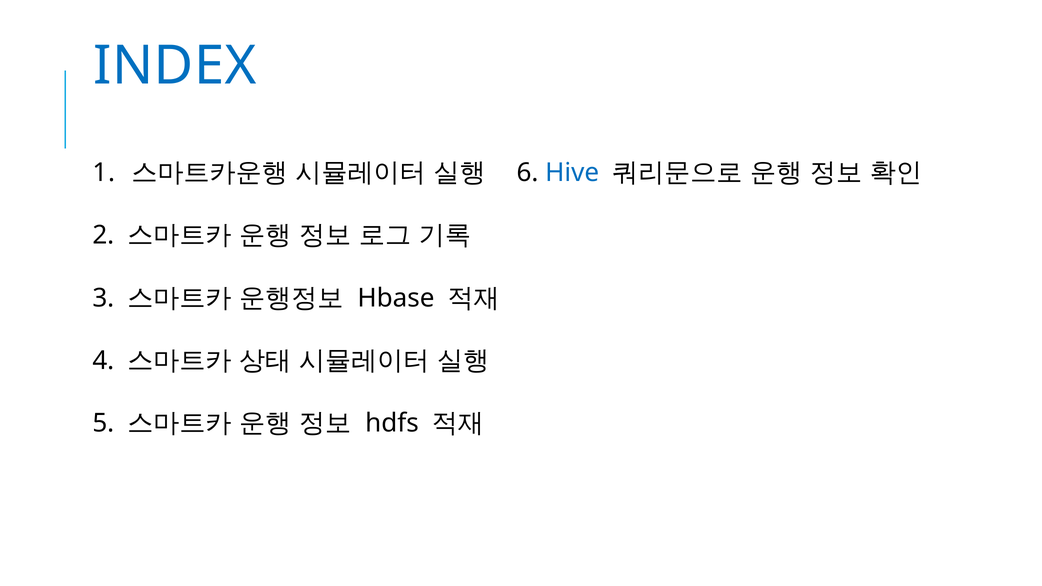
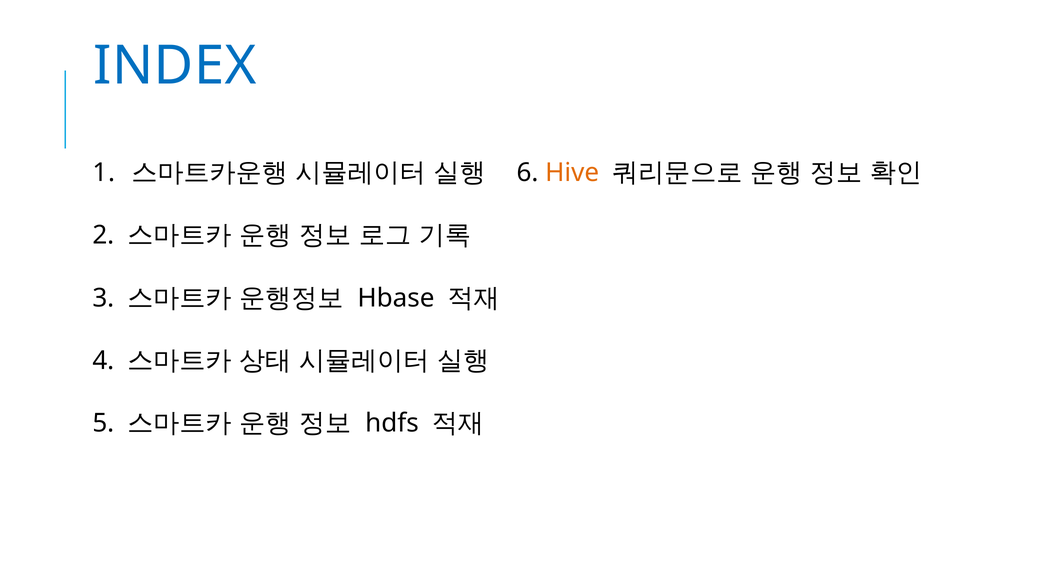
Hive colour: blue -> orange
